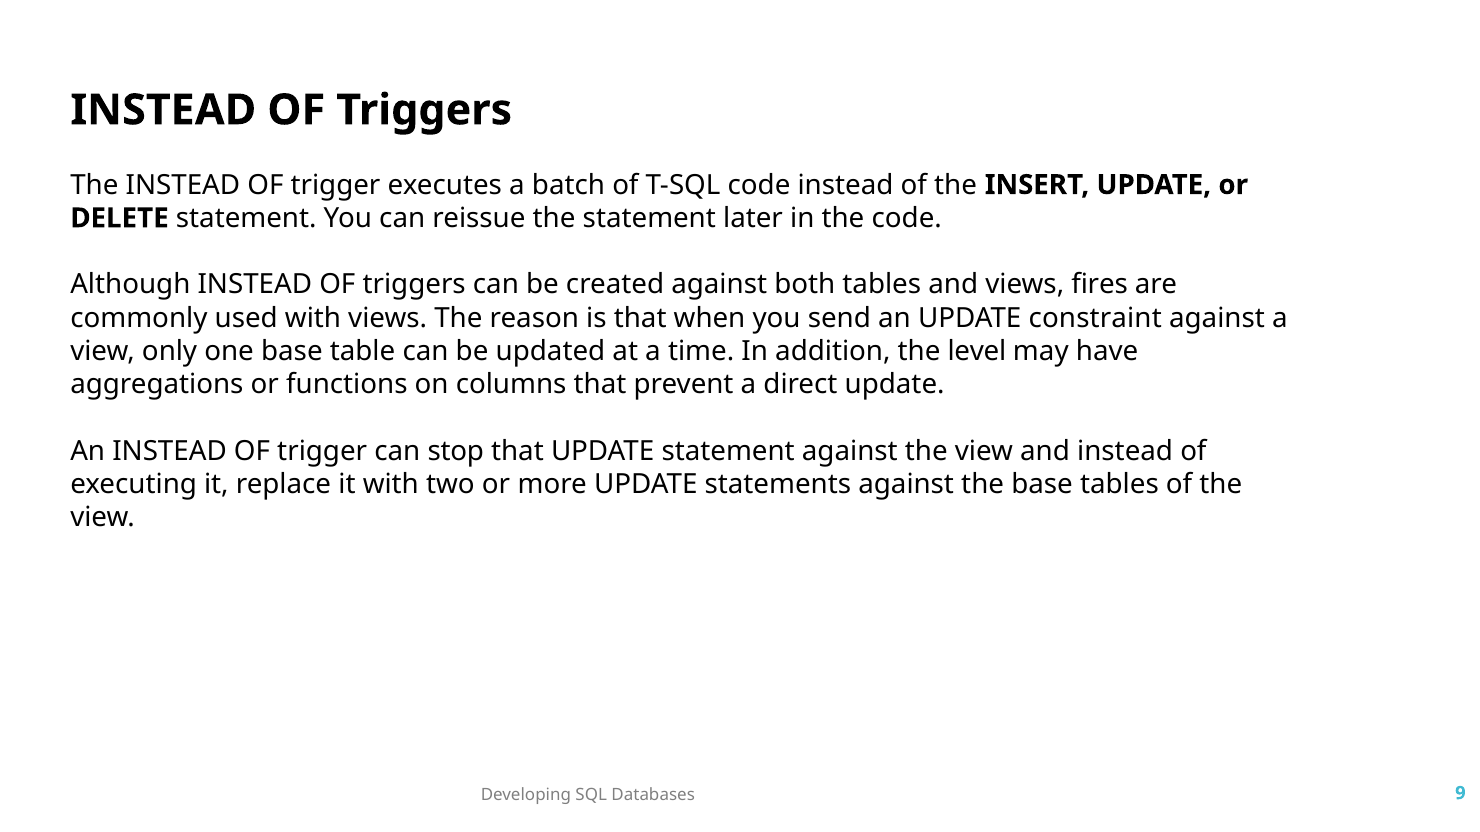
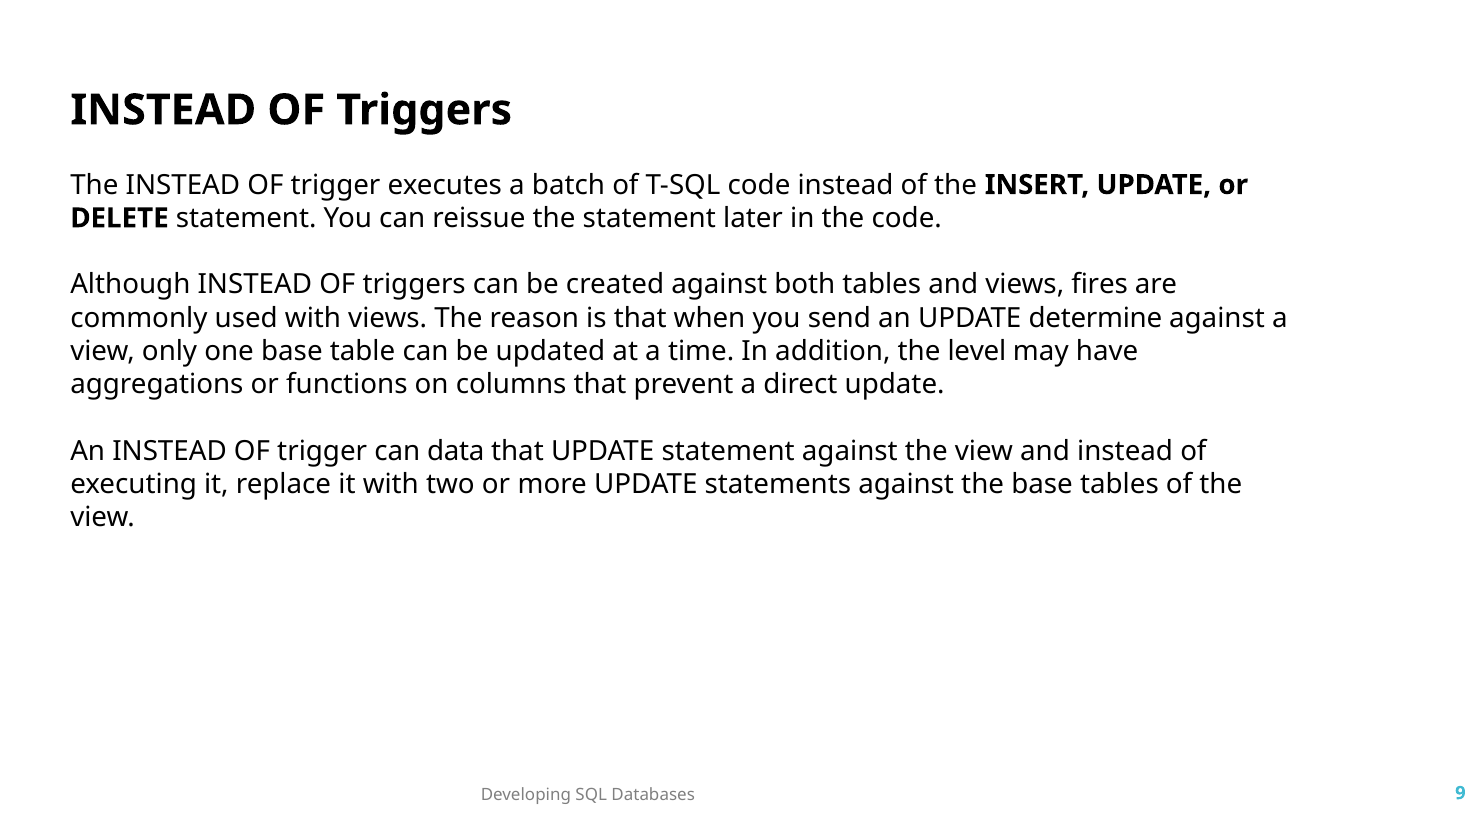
constraint: constraint -> determine
stop: stop -> data
